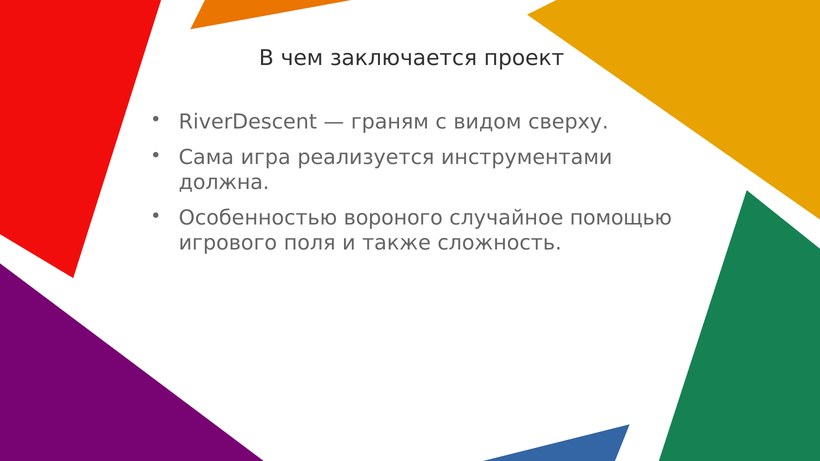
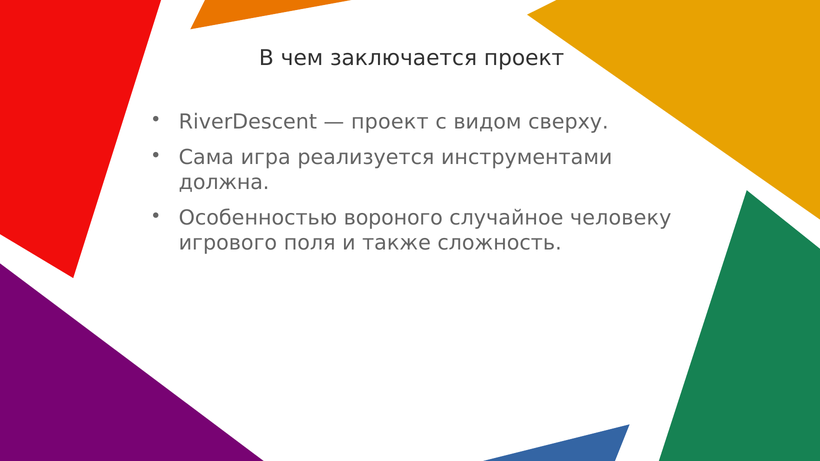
граням at (390, 122): граням -> проект
помощью: помощью -> человеку
